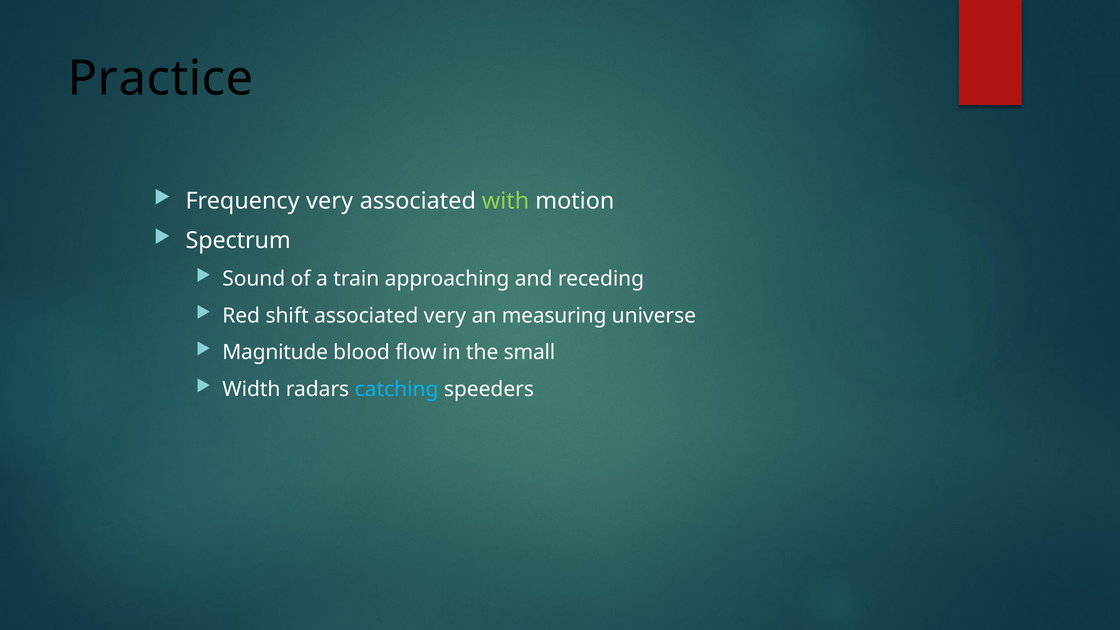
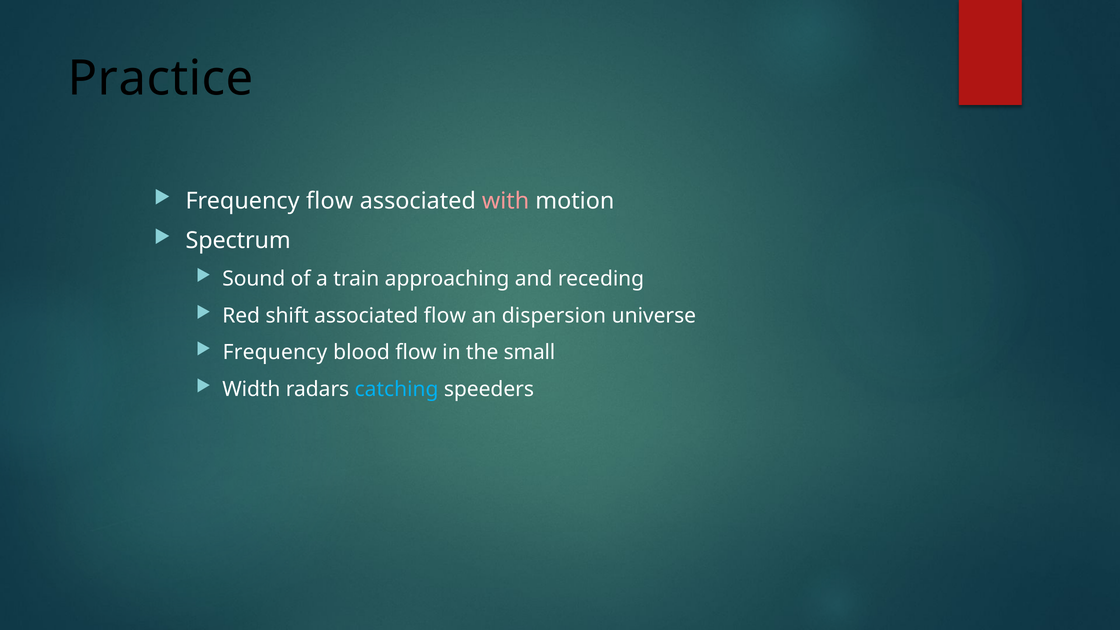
Frequency very: very -> flow
with colour: light green -> pink
associated very: very -> flow
measuring: measuring -> dispersion
Magnitude at (275, 352): Magnitude -> Frequency
